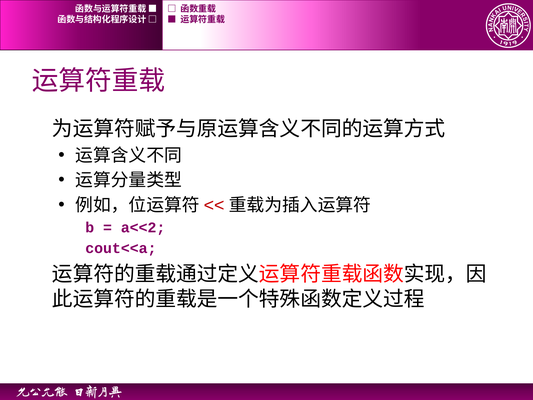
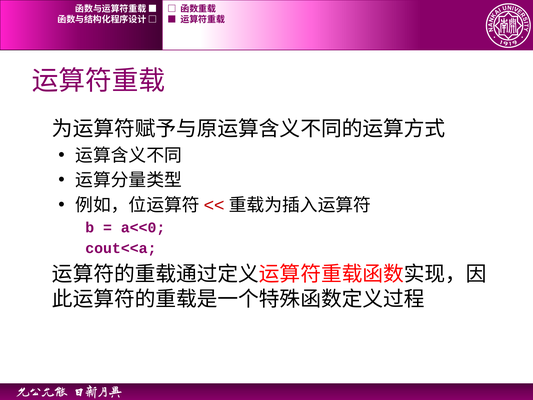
a<<2: a<<2 -> a<<0
